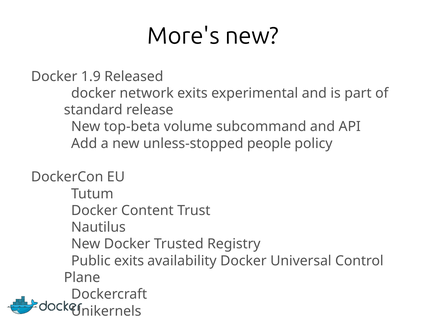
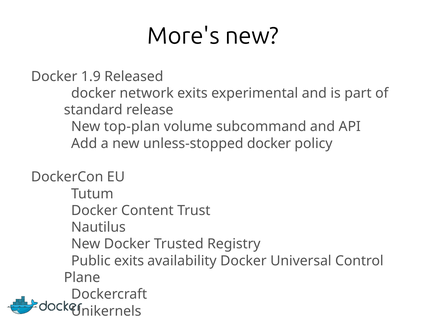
top-beta: top-beta -> top-plan
unless-stopped people: people -> docker
